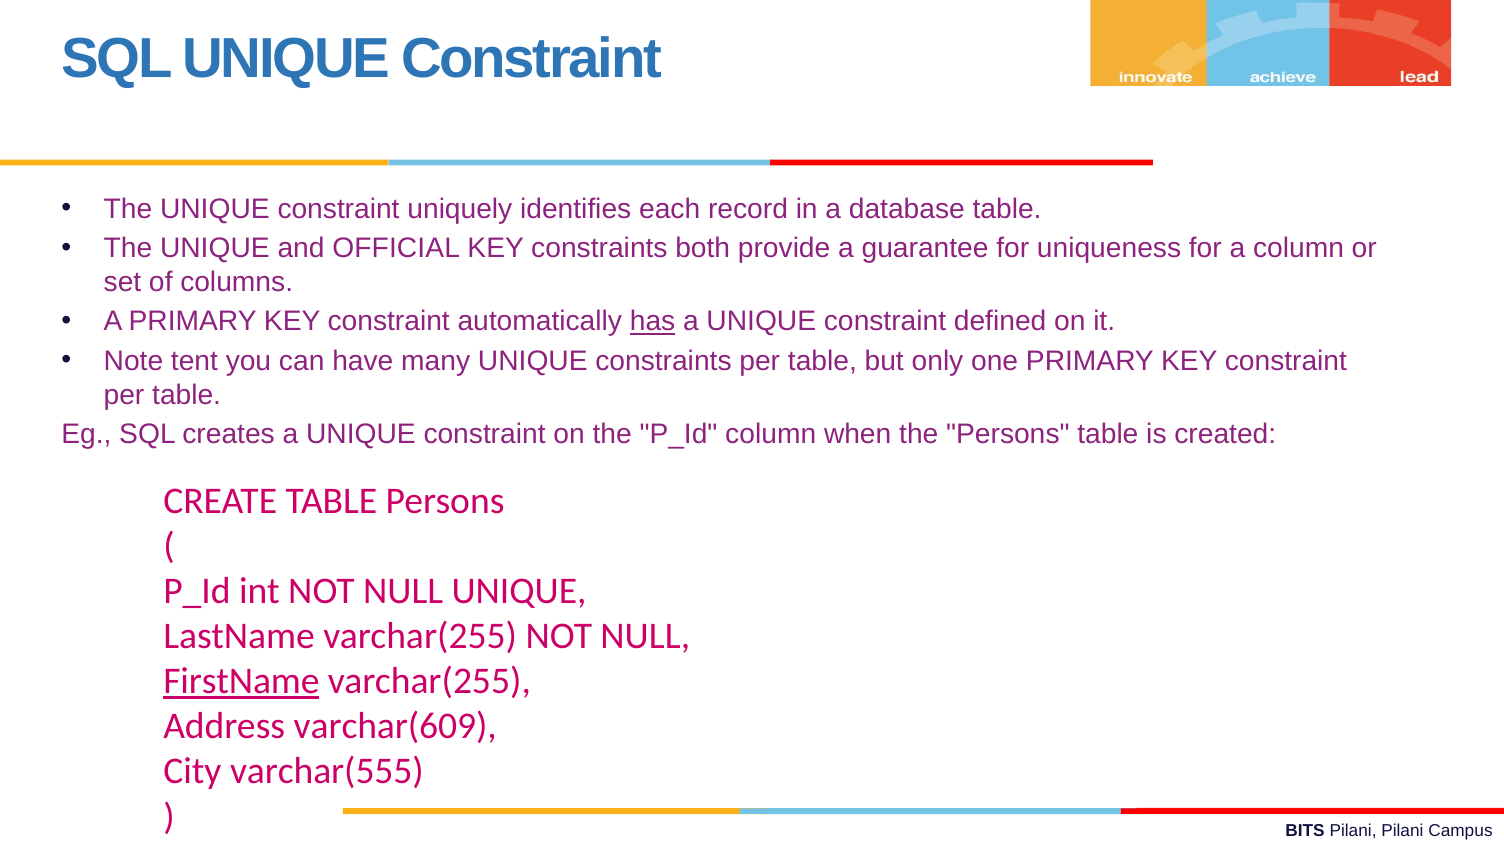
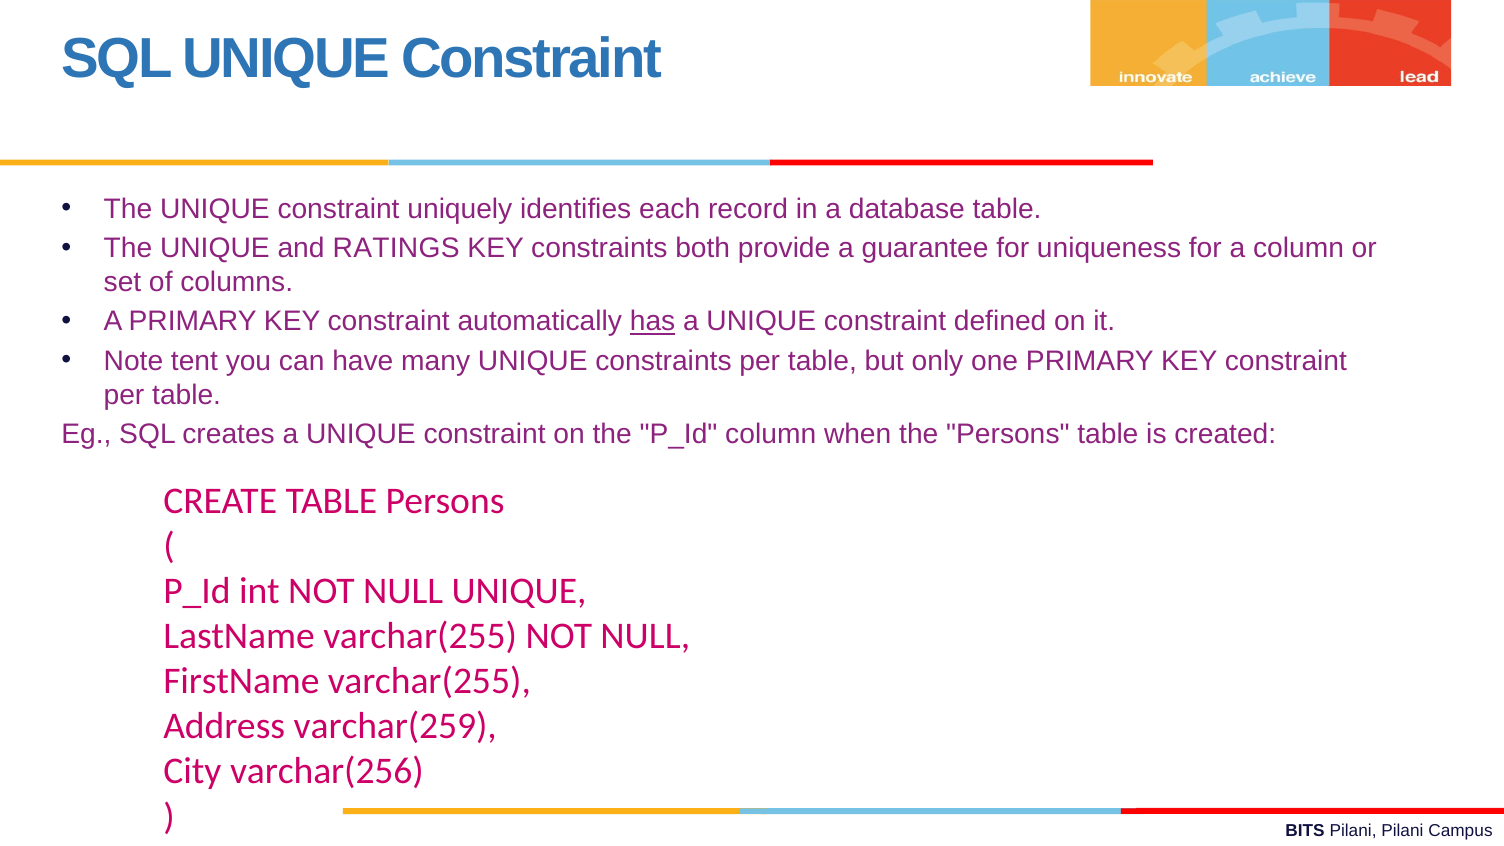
OFFICIAL: OFFICIAL -> RATINGS
FirstName underline: present -> none
varchar(609: varchar(609 -> varchar(259
varchar(555: varchar(555 -> varchar(256
